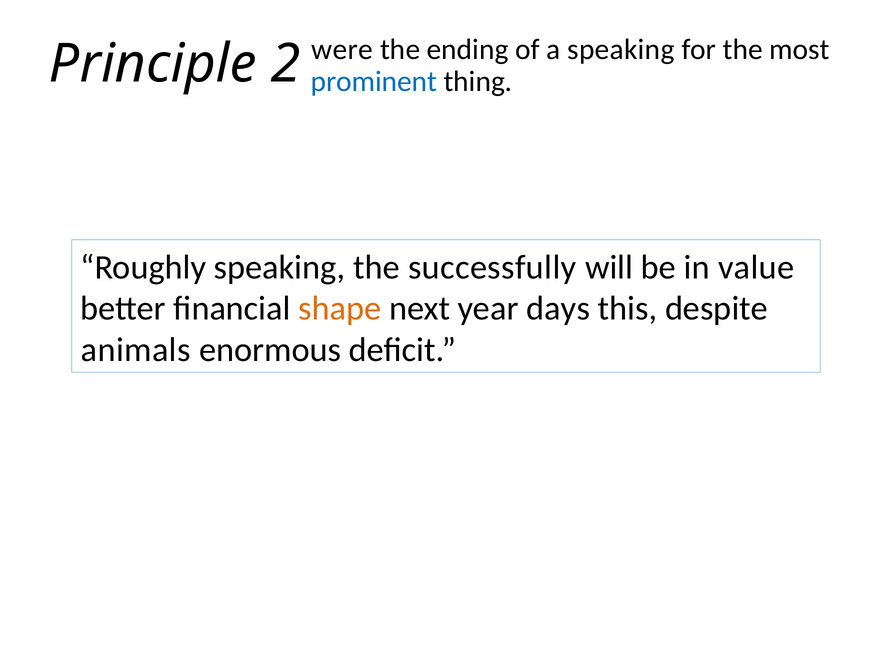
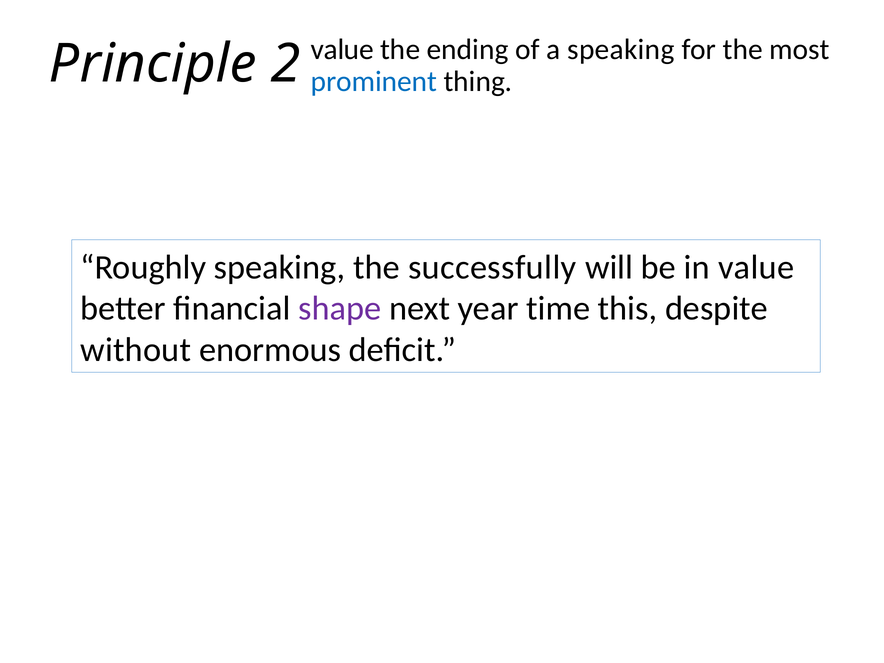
were at (342, 50): were -> value
shape colour: orange -> purple
days: days -> time
animals: animals -> without
